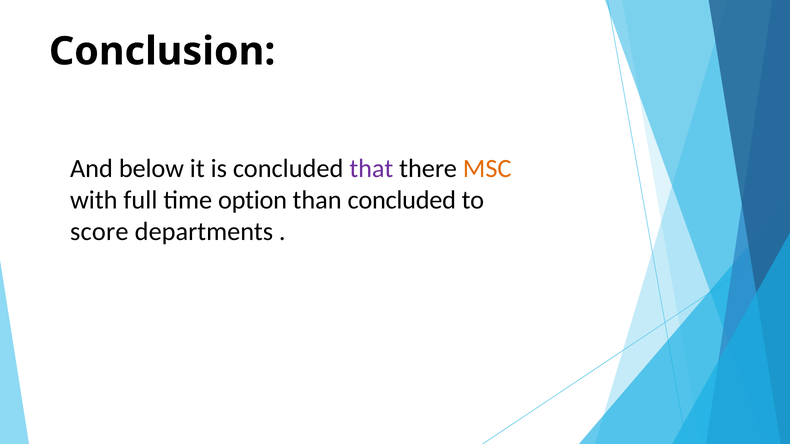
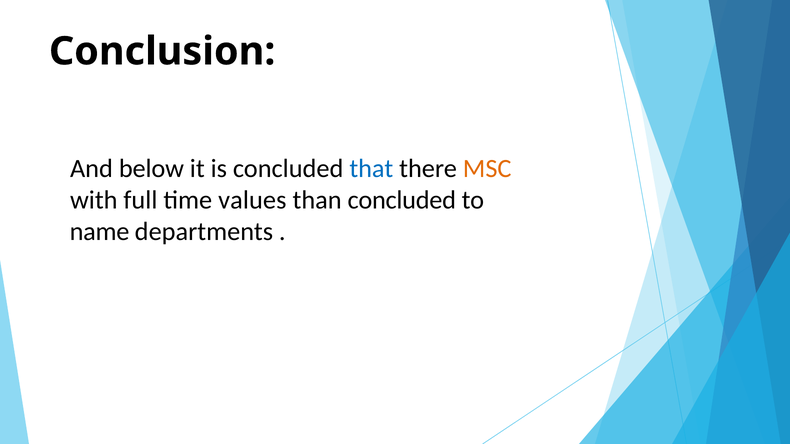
that colour: purple -> blue
option: option -> values
score: score -> name
